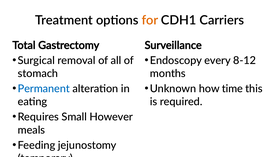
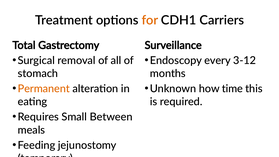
8-12: 8-12 -> 3-12
Permanent colour: blue -> orange
However: However -> Between
